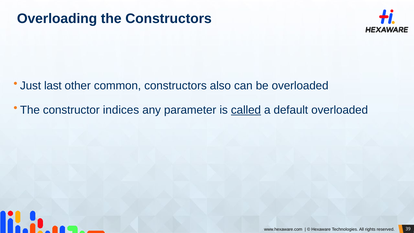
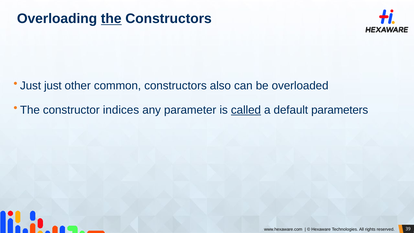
the at (111, 19) underline: none -> present
Just last: last -> just
default overloaded: overloaded -> parameters
